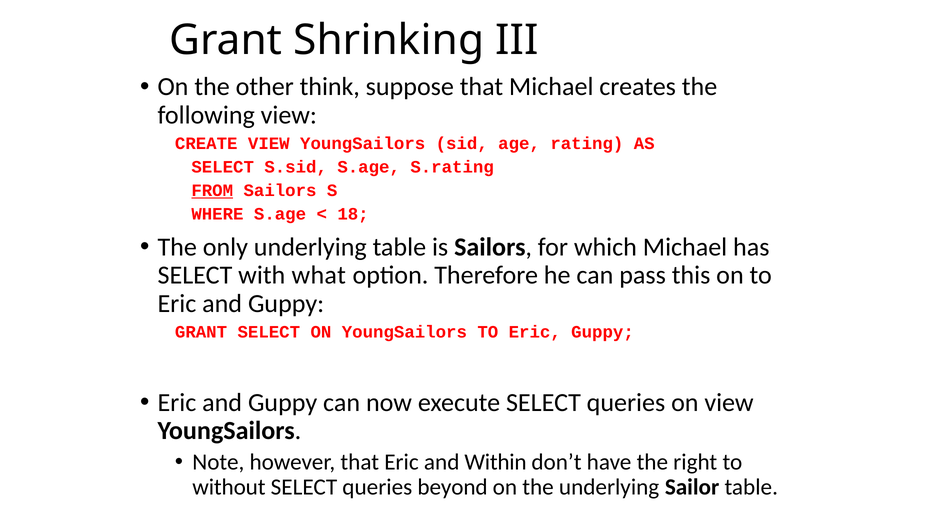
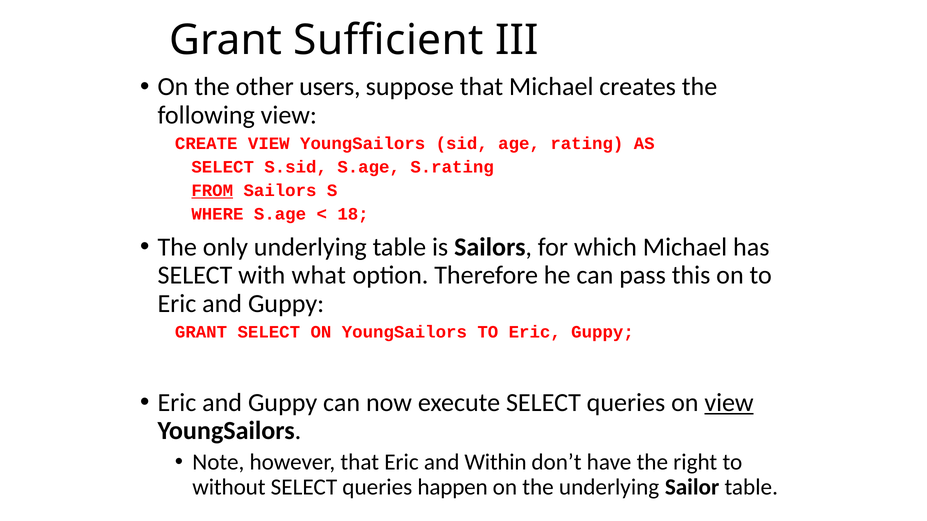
Shrinking: Shrinking -> Sufficient
think: think -> users
view at (729, 403) underline: none -> present
beyond: beyond -> happen
